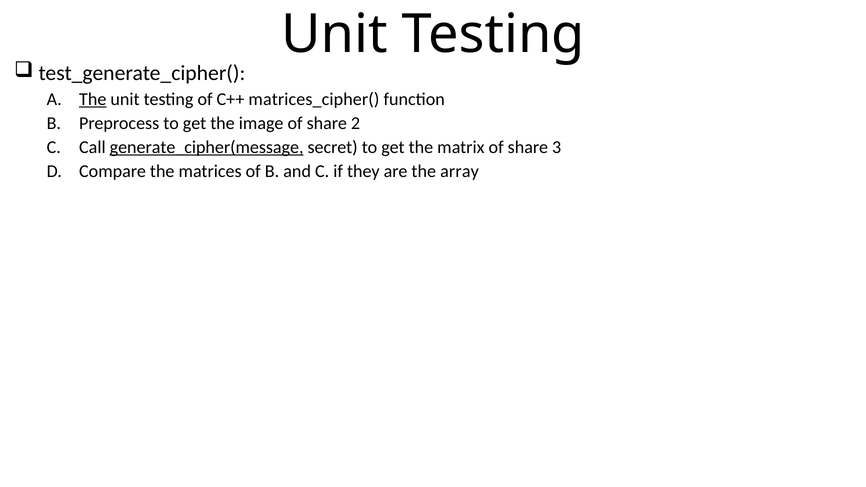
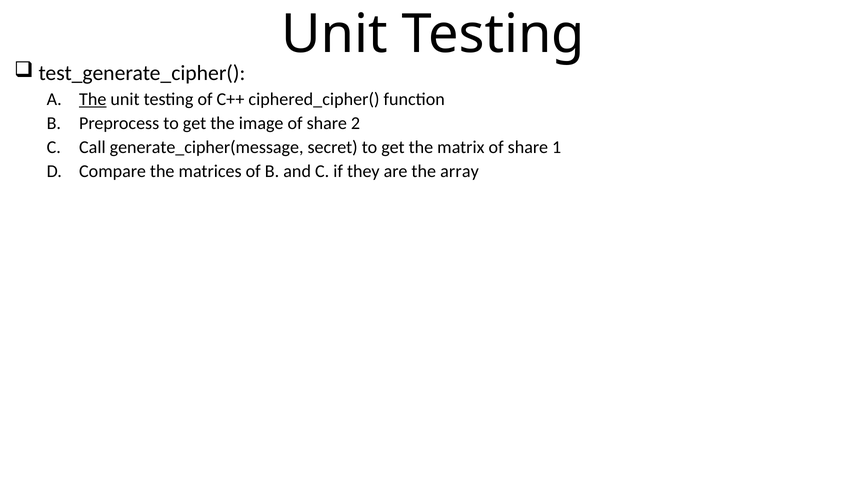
matrices_cipher(: matrices_cipher( -> ciphered_cipher(
generate_cipher(message underline: present -> none
3: 3 -> 1
